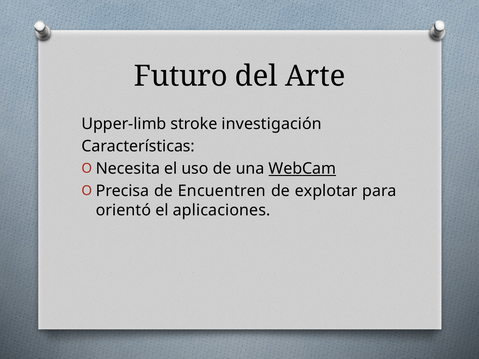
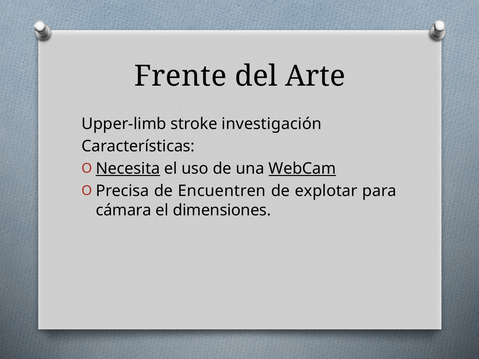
Futuro: Futuro -> Frente
Necesita underline: none -> present
orientó: orientó -> cámara
aplicaciones: aplicaciones -> dimensiones
